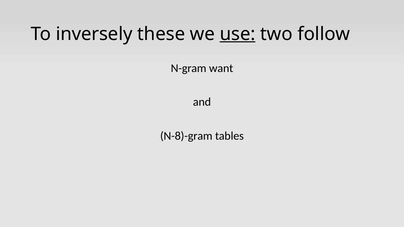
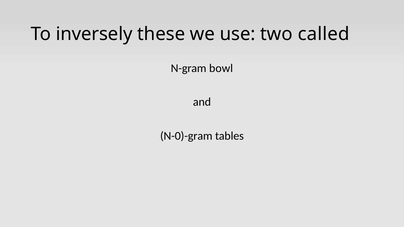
use underline: present -> none
follow: follow -> called
want: want -> bowl
N-8)-gram: N-8)-gram -> N-0)-gram
